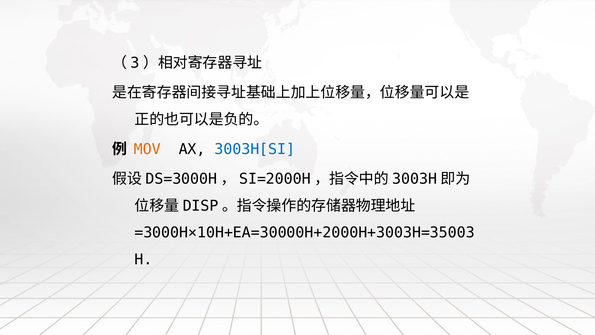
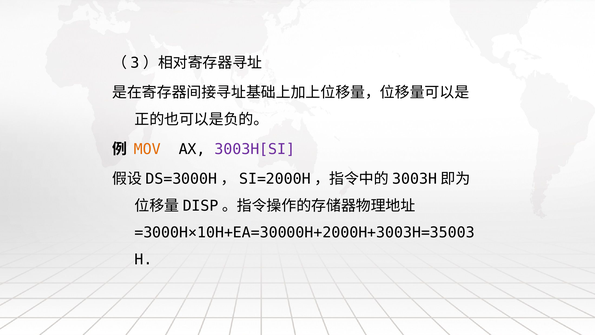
3003H[SI colour: blue -> purple
